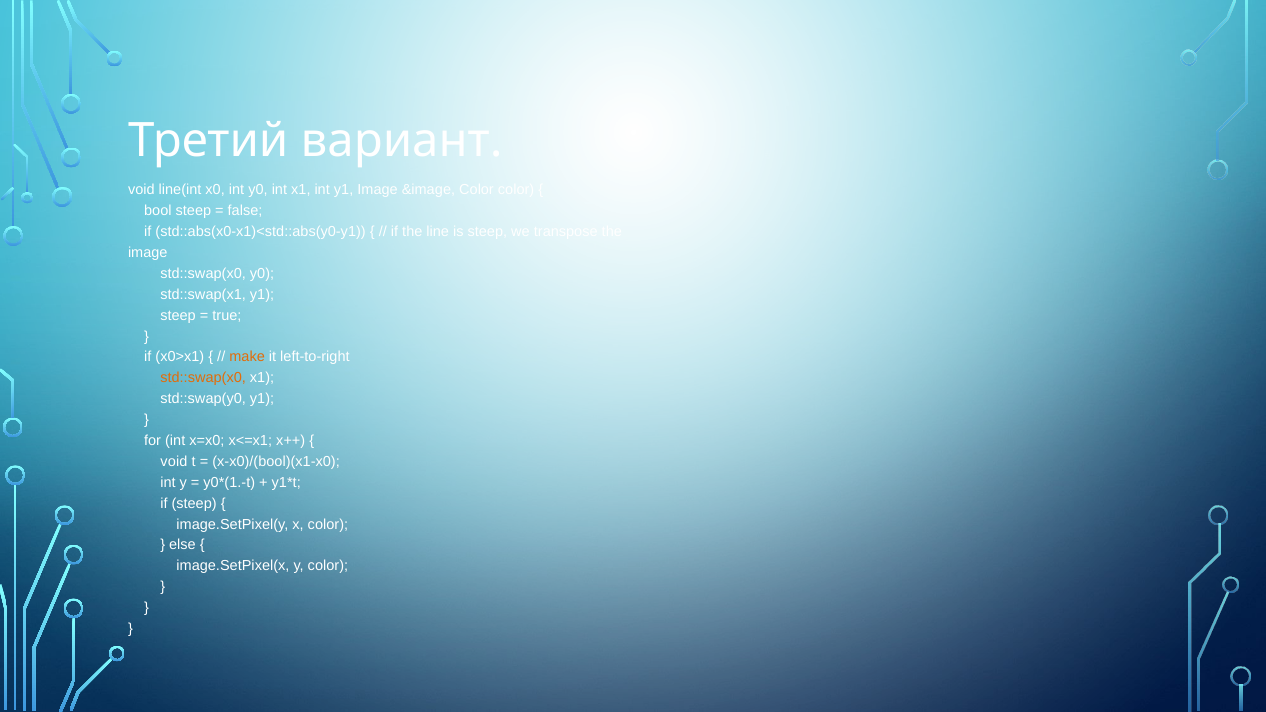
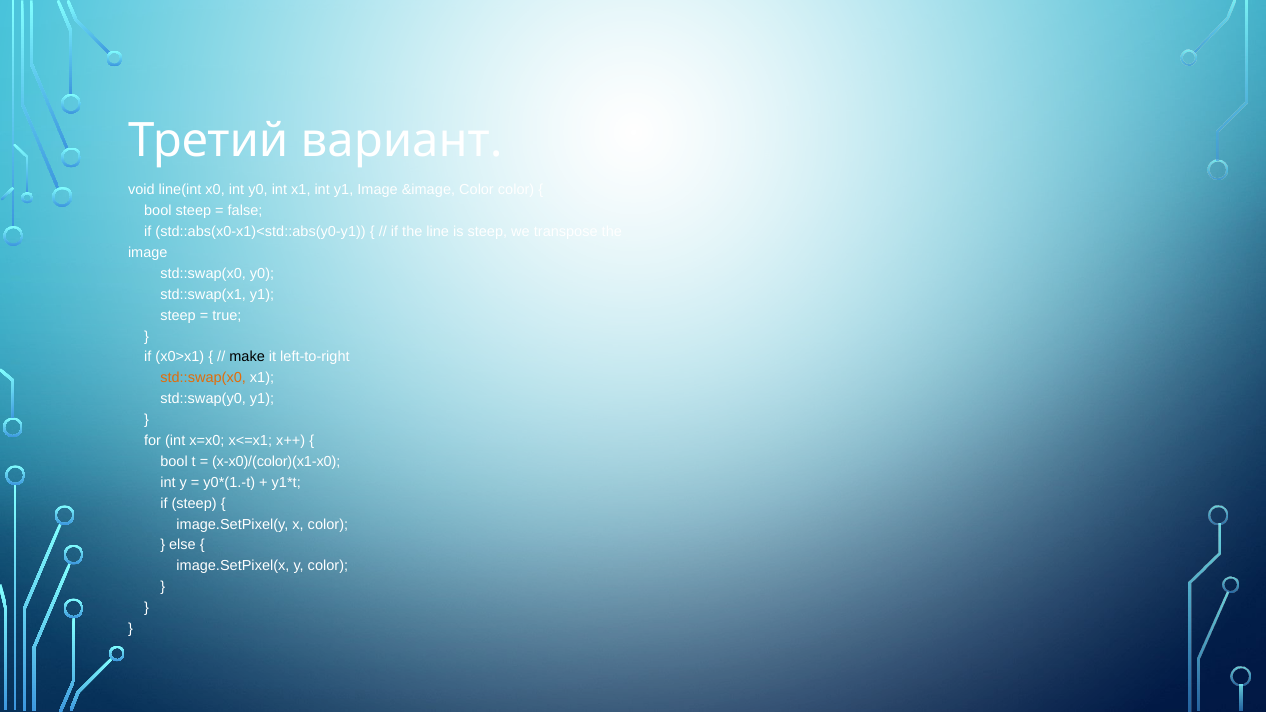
make colour: orange -> black
void at (174, 462): void -> bool
x-x0)/(bool)(x1-x0: x-x0)/(bool)(x1-x0 -> x-x0)/(color)(x1-x0
